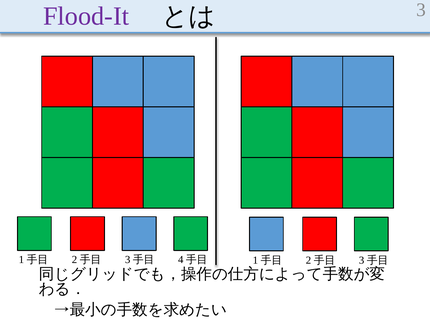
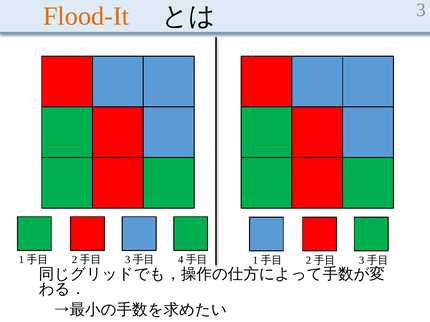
Flood-It colour: purple -> orange
